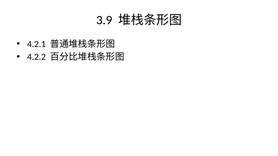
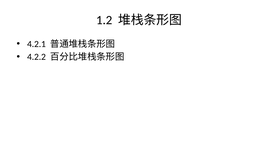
3.9: 3.9 -> 1.2
